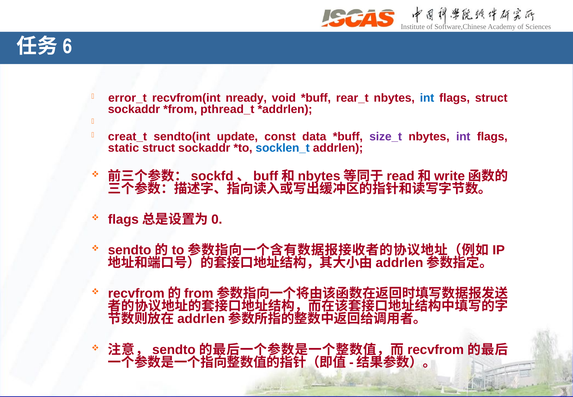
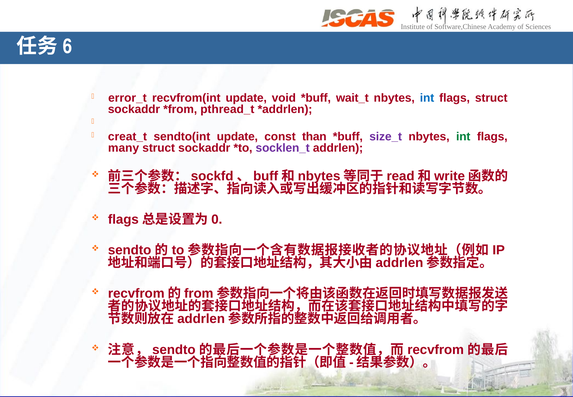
recvfrom(int nready: nready -> update
rear_t: rear_t -> wait_t
data: data -> than
int at (463, 136) colour: purple -> green
static: static -> many
socklen_t colour: blue -> purple
